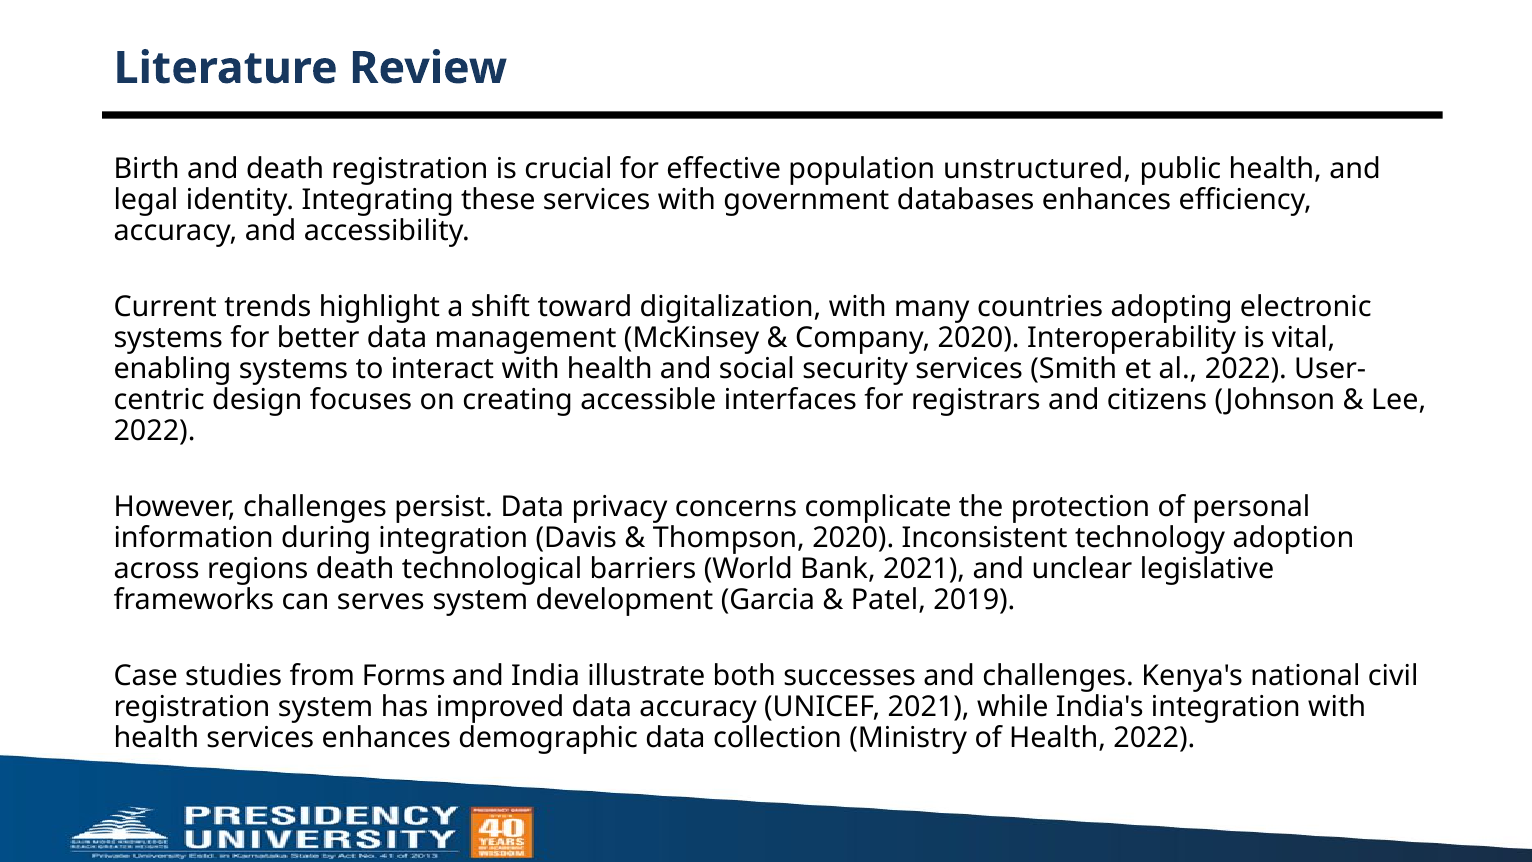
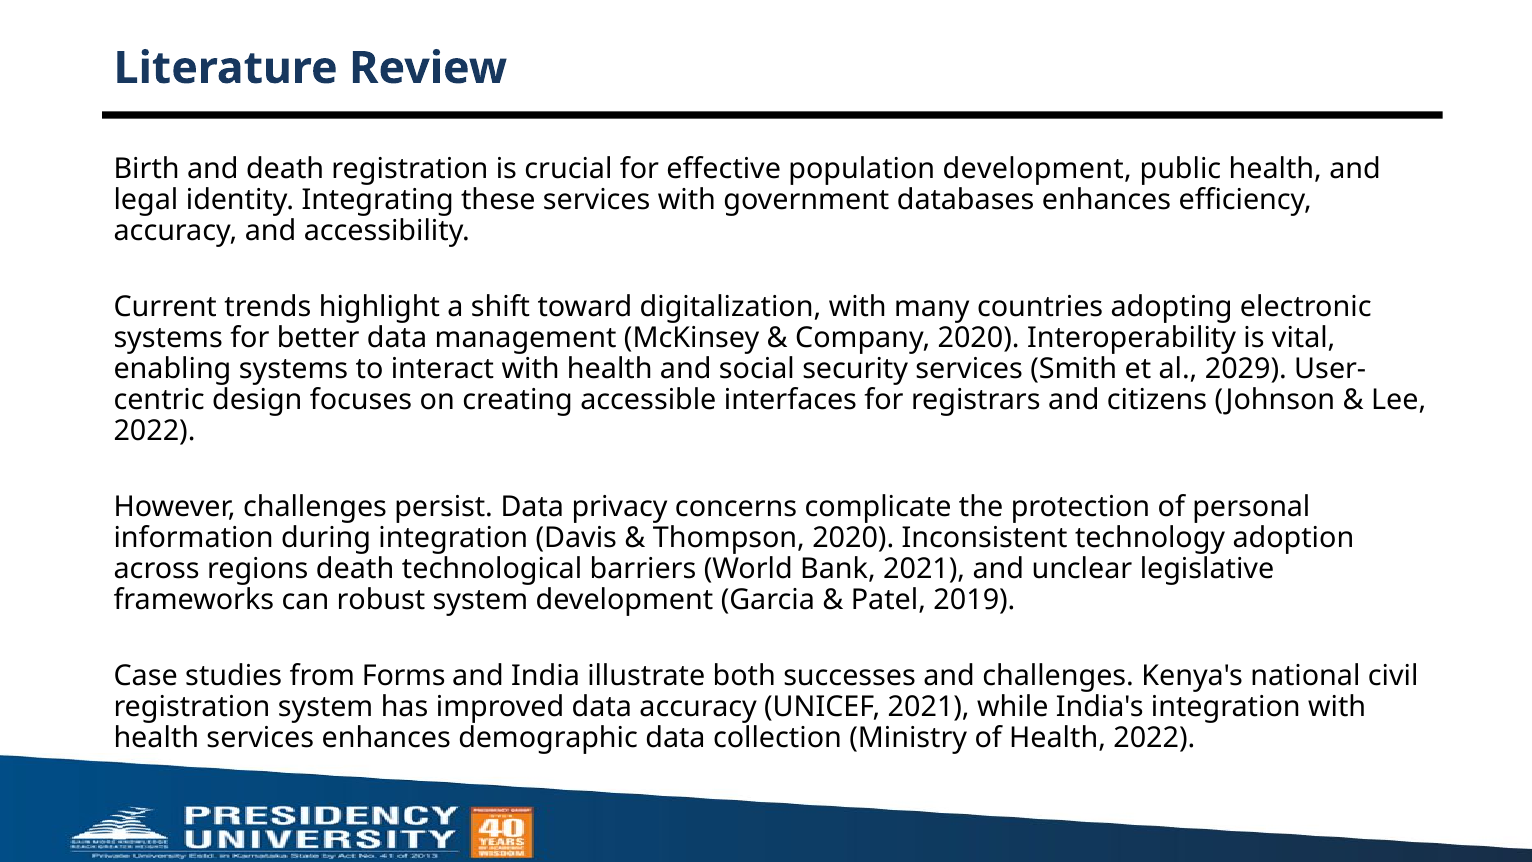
population unstructured: unstructured -> development
al 2022: 2022 -> 2029
serves: serves -> robust
